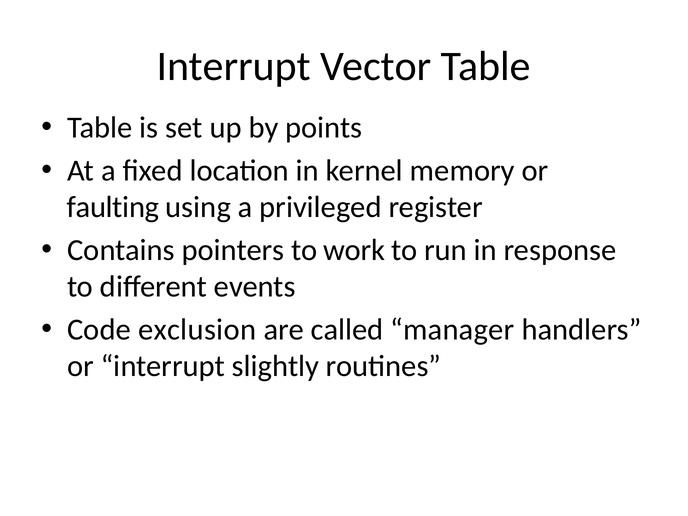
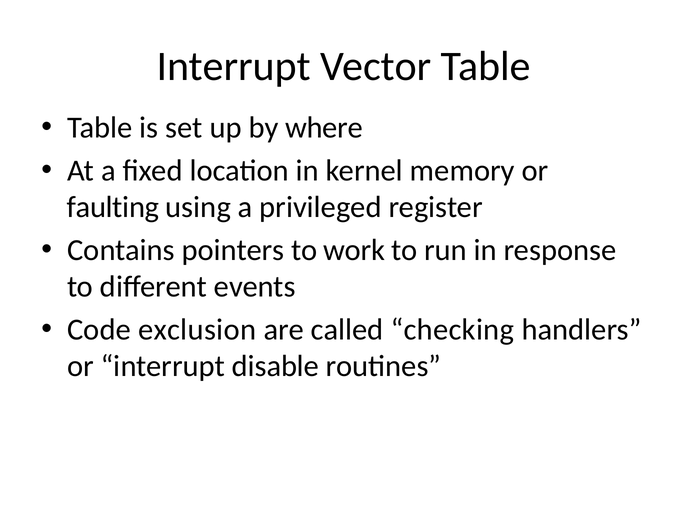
points: points -> where
manager: manager -> checking
slightly: slightly -> disable
